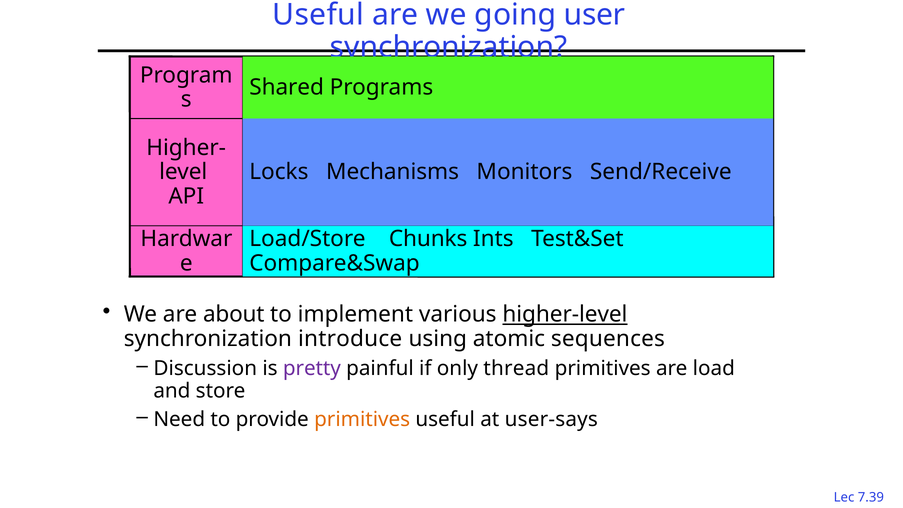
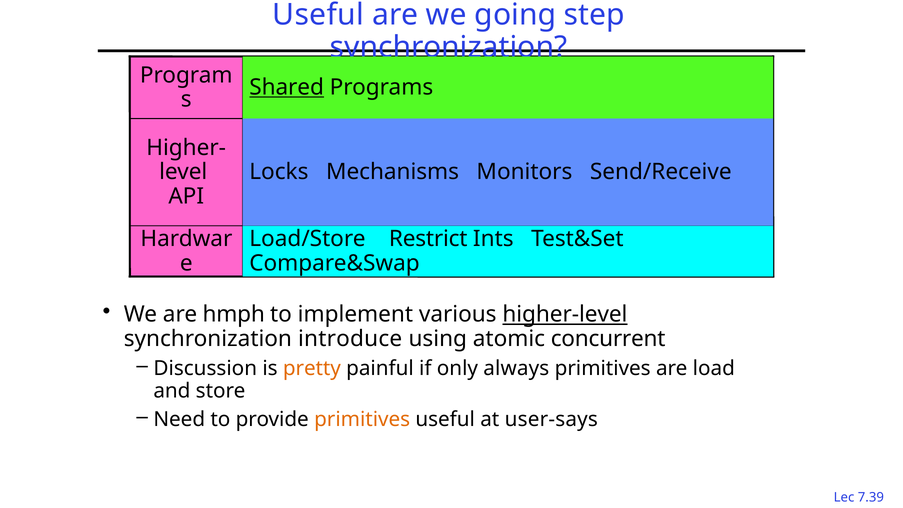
user: user -> step
Shared underline: none -> present
Chunks: Chunks -> Restrict
about: about -> hmph
sequences: sequences -> concurrent
pretty colour: purple -> orange
thread: thread -> always
